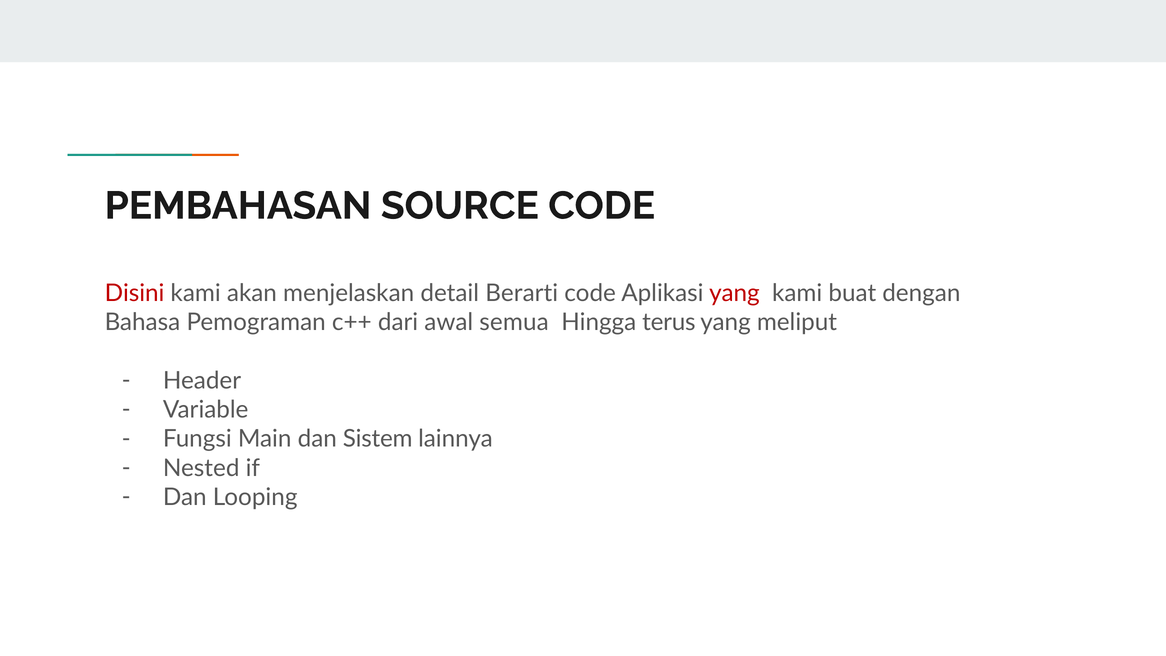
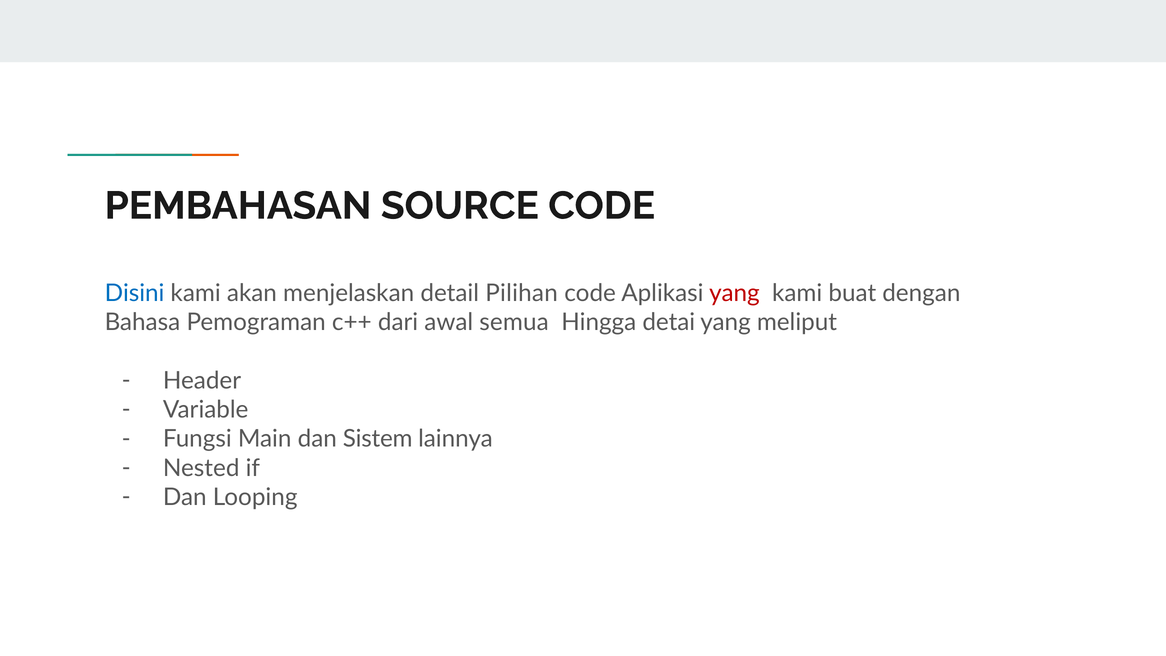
Disini colour: red -> blue
Berarti: Berarti -> Pilihan
terus: terus -> detai
